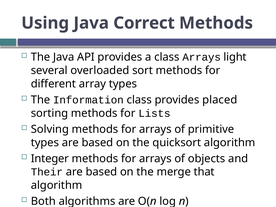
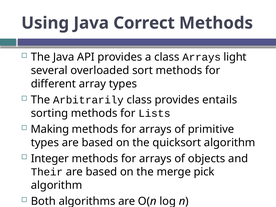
Information: Information -> Arbitrarily
placed: placed -> entails
Solving: Solving -> Making
that: that -> pick
